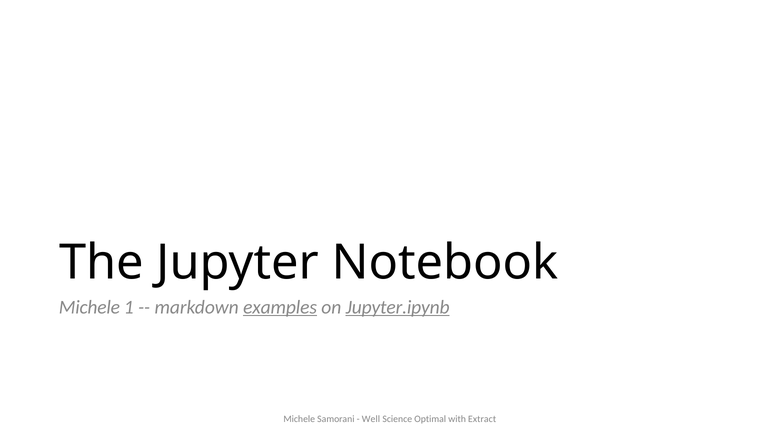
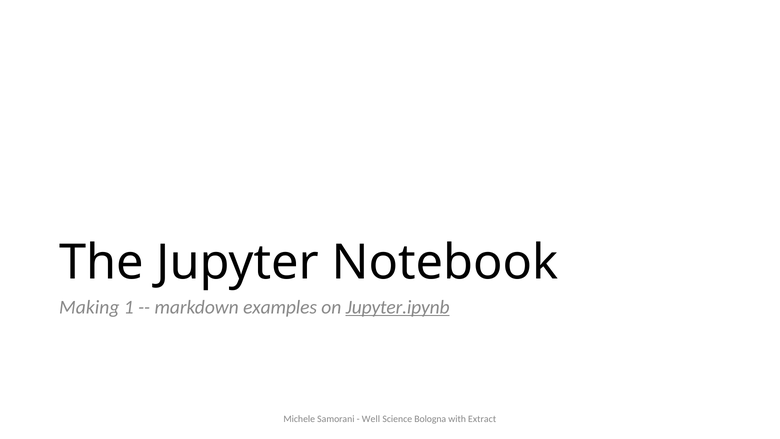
Michele at (89, 307): Michele -> Making
examples underline: present -> none
Optimal: Optimal -> Bologna
